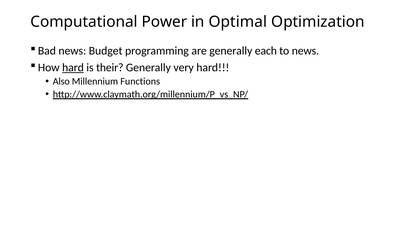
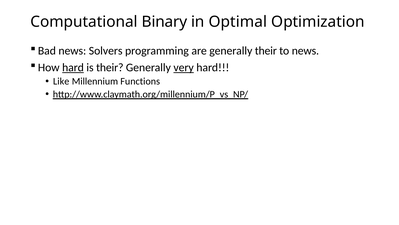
Power: Power -> Binary
Budget: Budget -> Solvers
generally each: each -> their
very underline: none -> present
Also: Also -> Like
